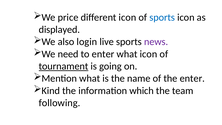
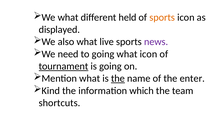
We price: price -> what
different icon: icon -> held
sports at (162, 17) colour: blue -> orange
also login: login -> what
to enter: enter -> going
the at (118, 78) underline: none -> present
following: following -> shortcuts
